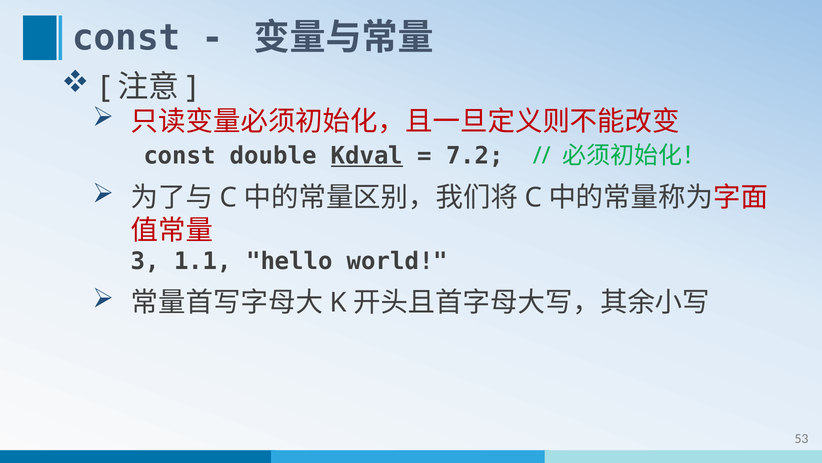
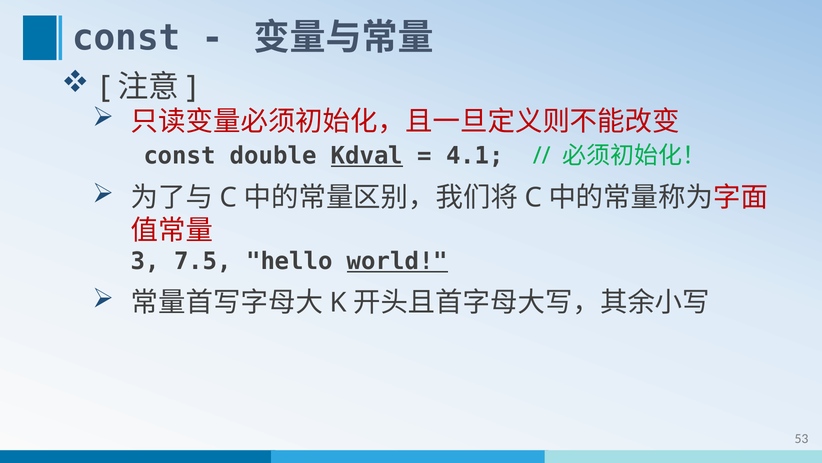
7.2: 7.2 -> 4.1
1.1: 1.1 -> 7.5
world underline: none -> present
